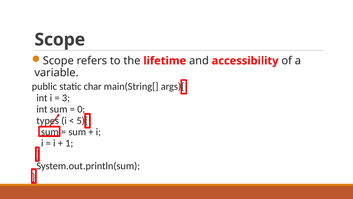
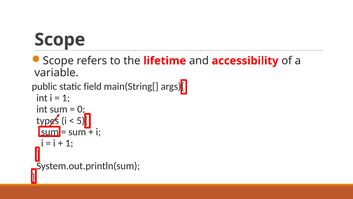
char: char -> field
3 at (66, 98): 3 -> 1
